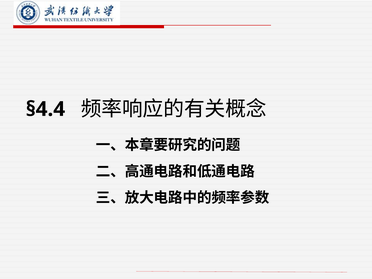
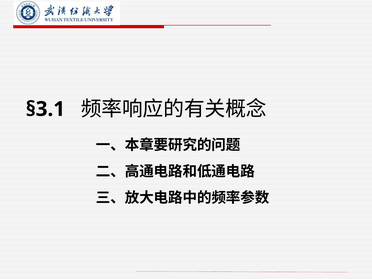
§4.4: §4.4 -> §3.1
